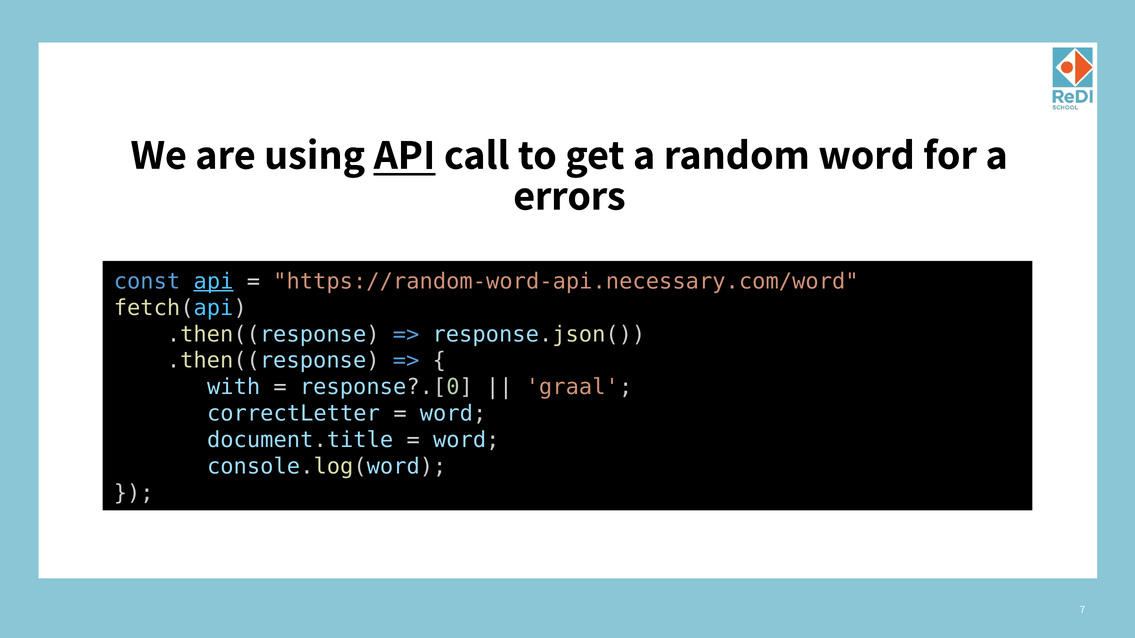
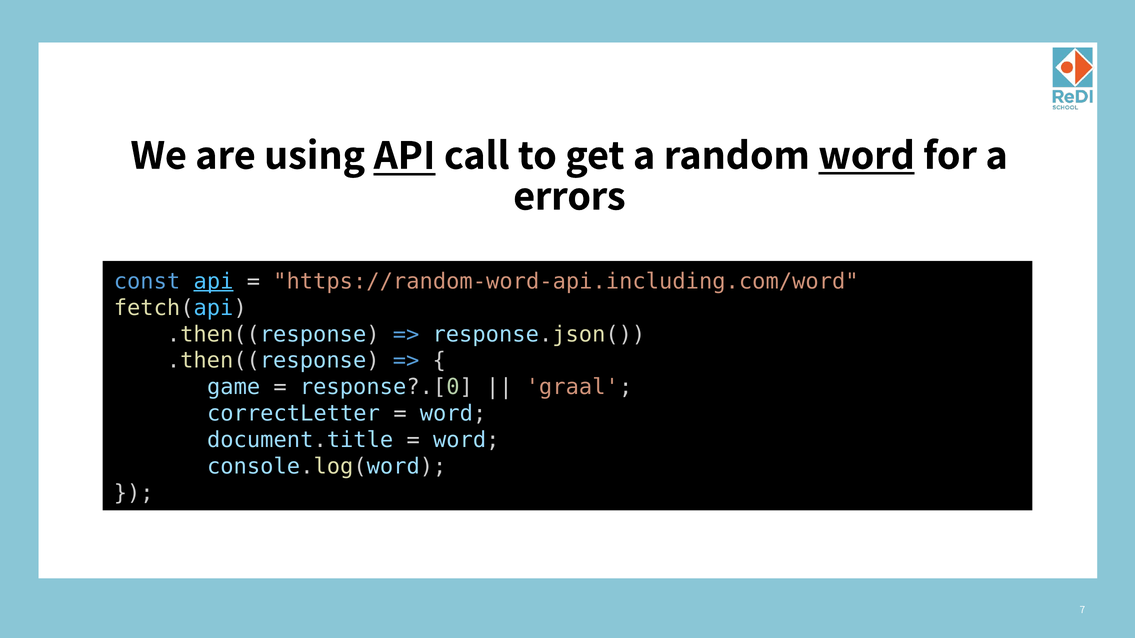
word at (867, 155) underline: none -> present
https://random-word-api.necessary.com/word: https://random-word-api.necessary.com/word -> https://random-word-api.including.com/word
with: with -> game
